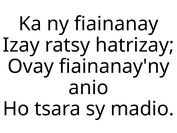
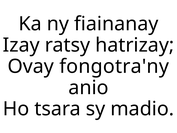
fiainanay'ny: fiainanay'ny -> fongotra'ny
